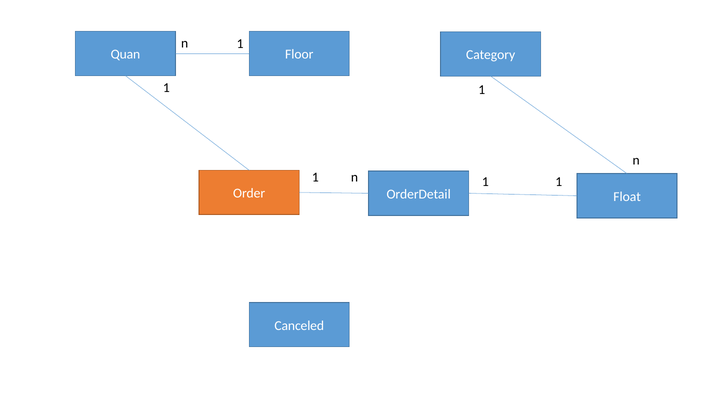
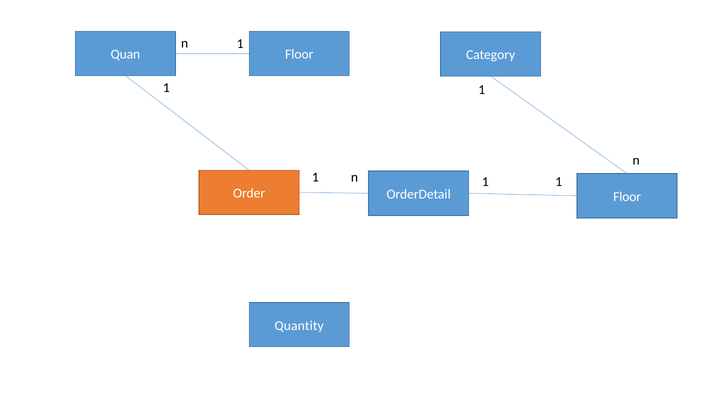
Order Float: Float -> Floor
Canceled: Canceled -> Quantity
